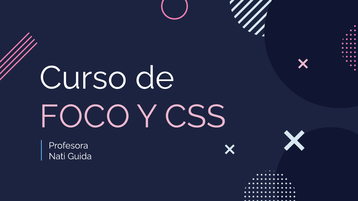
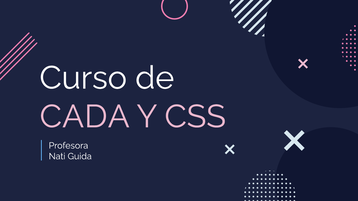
FOCO: FOCO -> CADA
